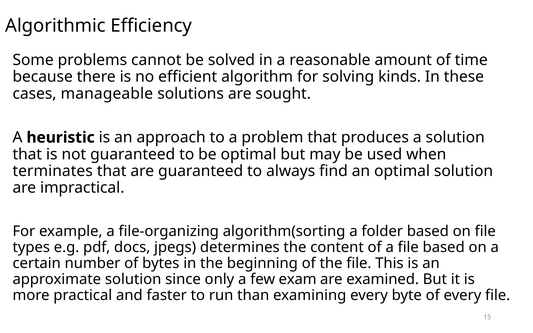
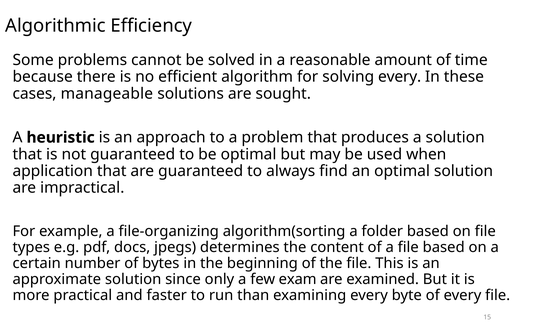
solving kinds: kinds -> every
terminates: terminates -> application
